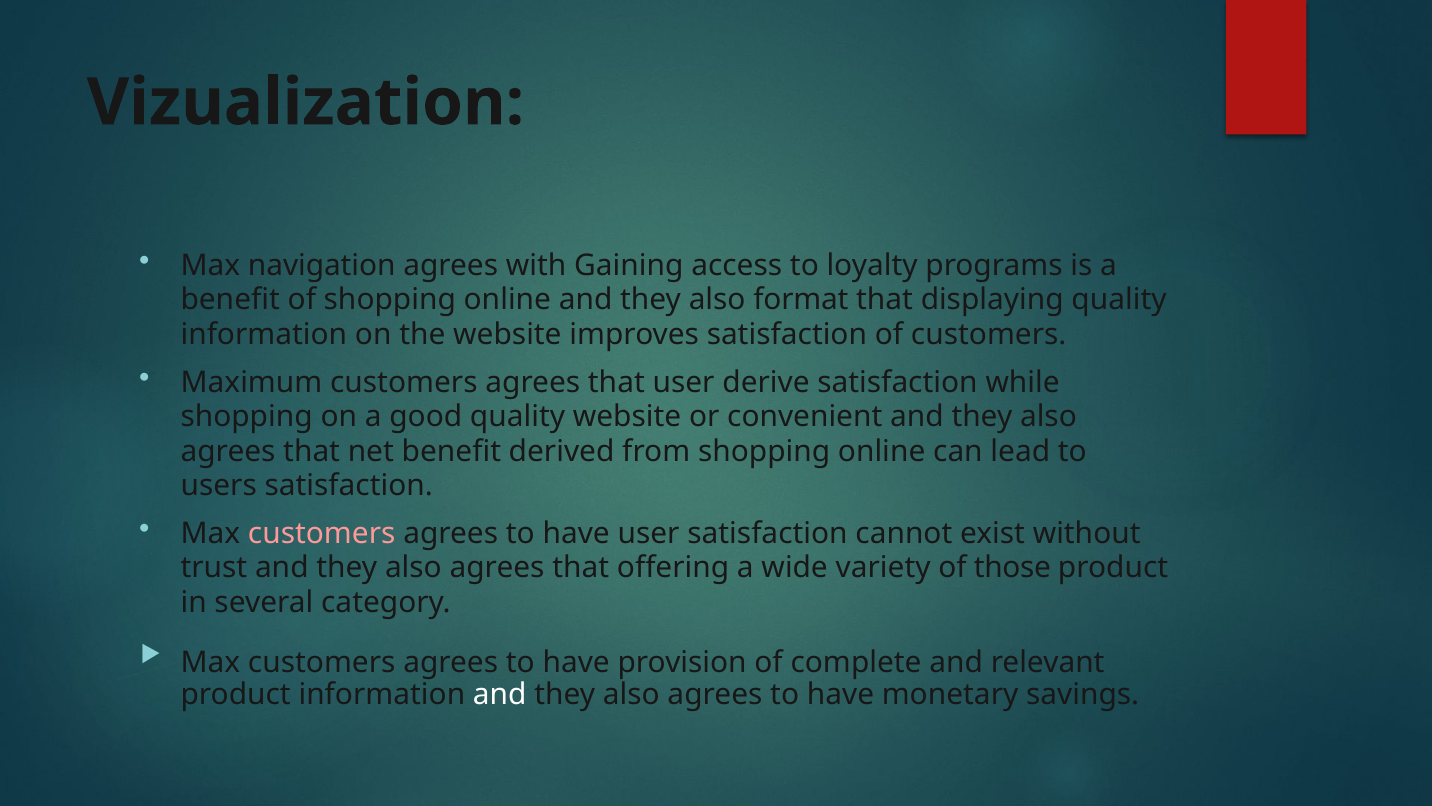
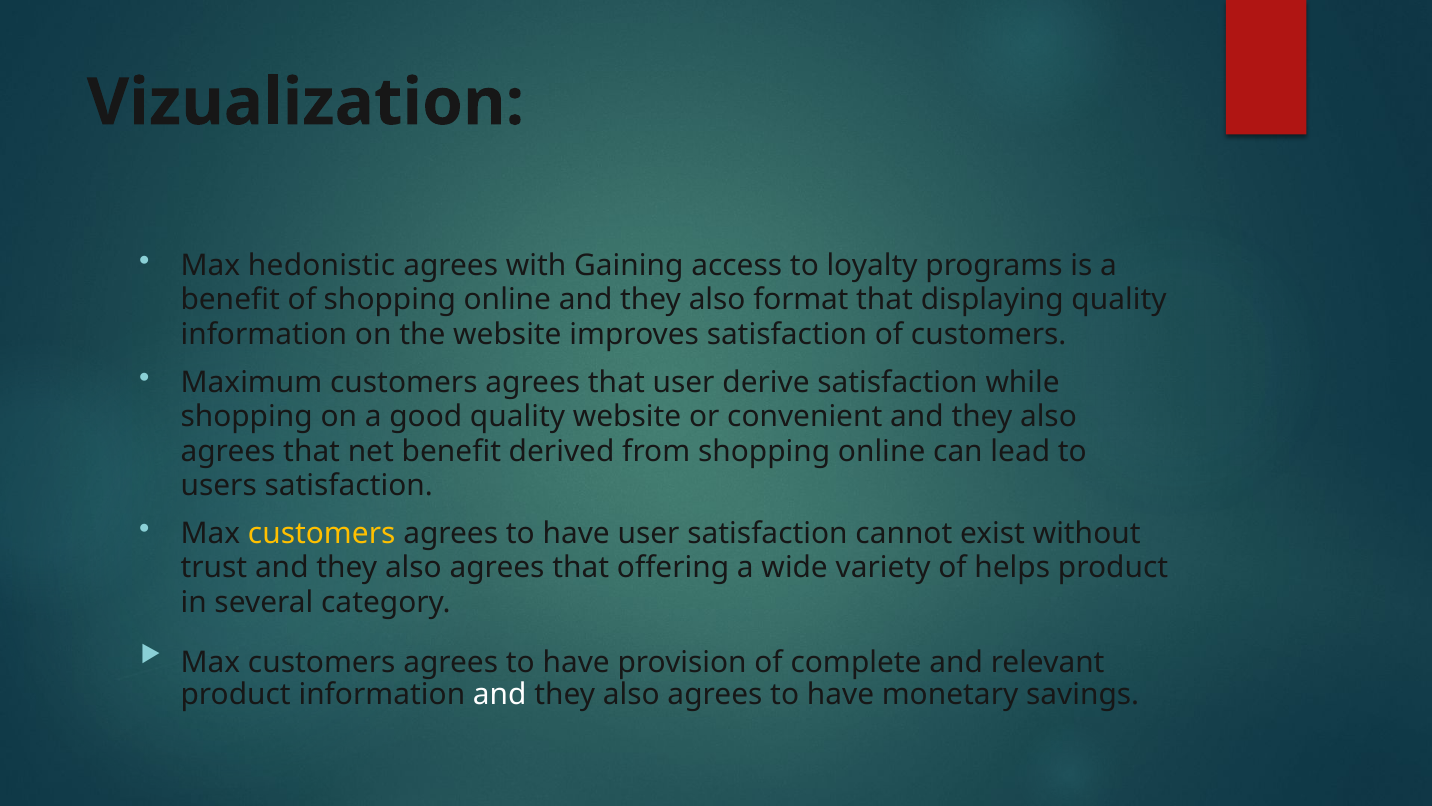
navigation: navigation -> hedonistic
customers at (322, 533) colour: pink -> yellow
those: those -> helps
